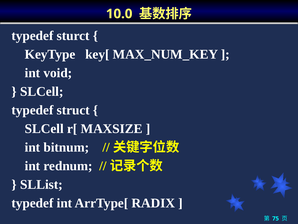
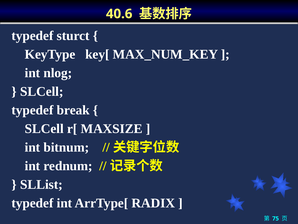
10.0: 10.0 -> 40.6
void: void -> nlog
struct: struct -> break
